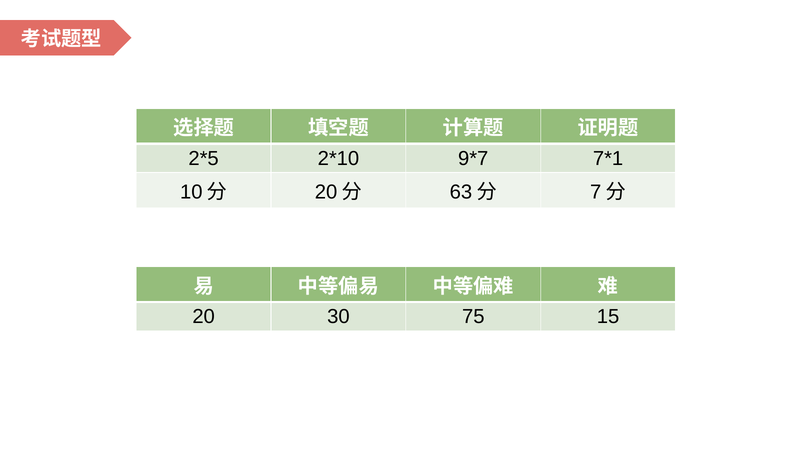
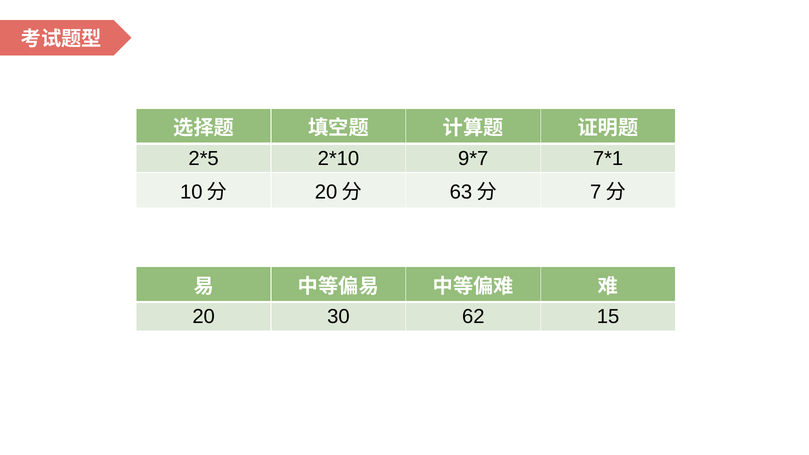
75: 75 -> 62
